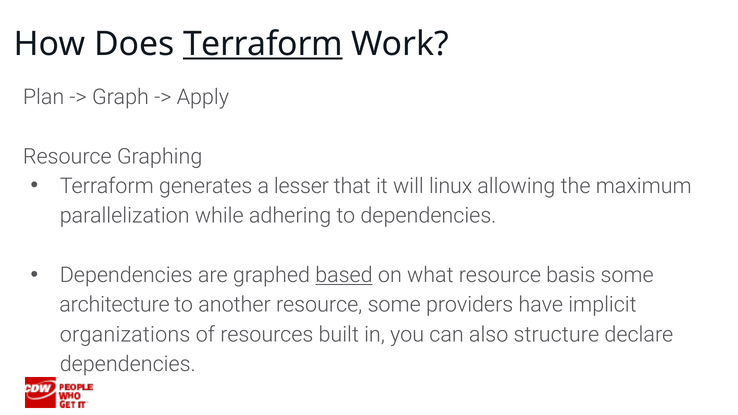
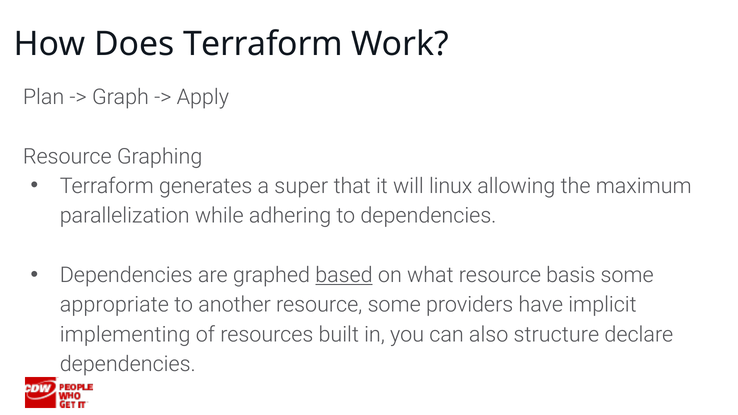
Terraform at (263, 44) underline: present -> none
lesser: lesser -> super
architecture: architecture -> appropriate
organizations: organizations -> implementing
